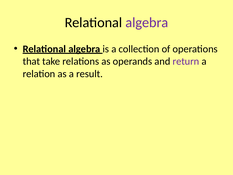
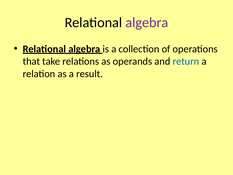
return colour: purple -> blue
